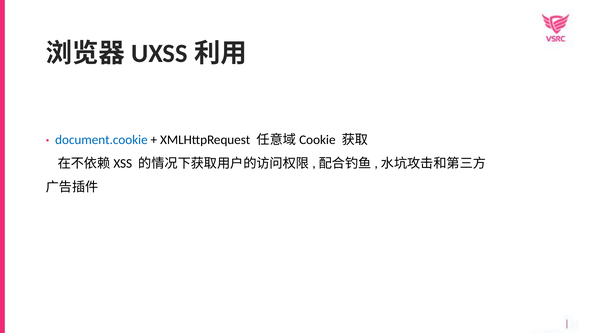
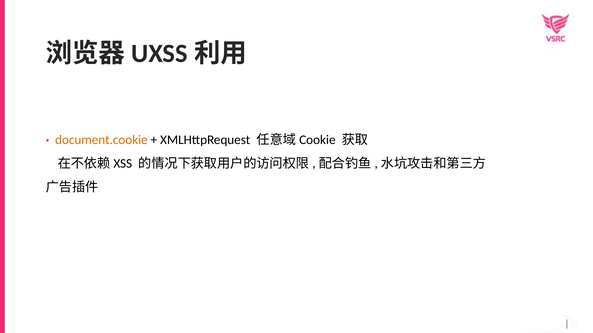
document.cookie colour: blue -> orange
